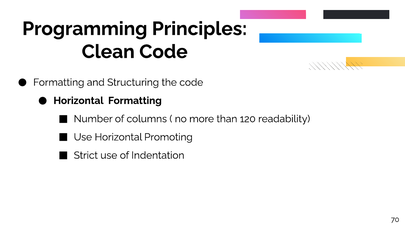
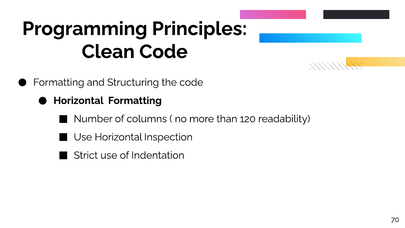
Promoting: Promoting -> Inspection
